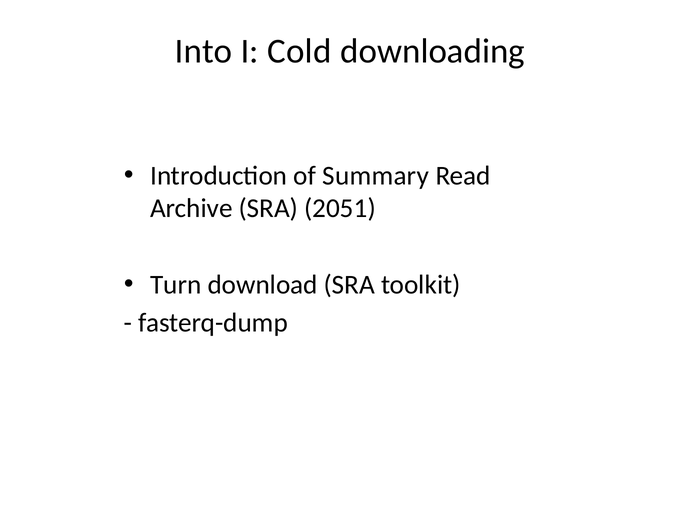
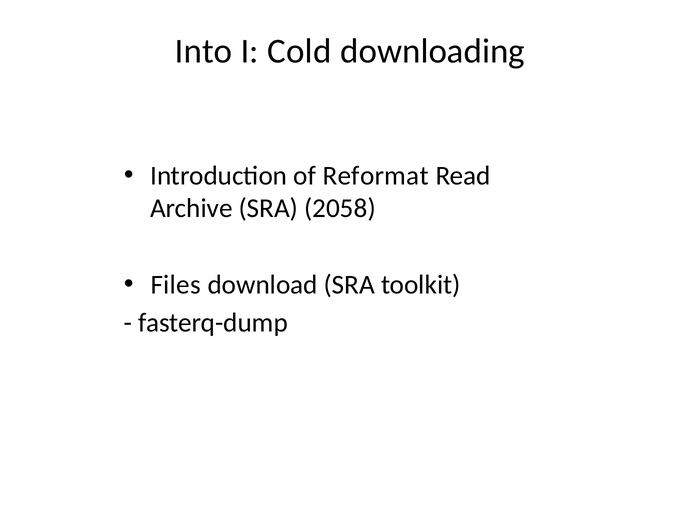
Summary: Summary -> Reformat
2051: 2051 -> 2058
Turn: Turn -> Files
